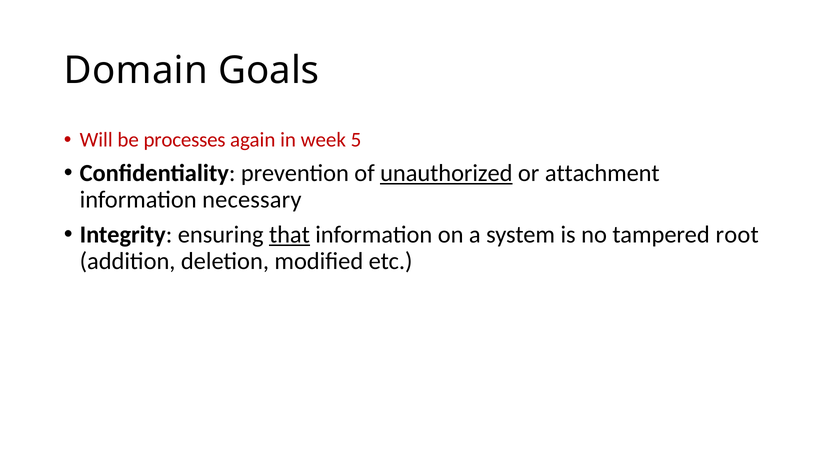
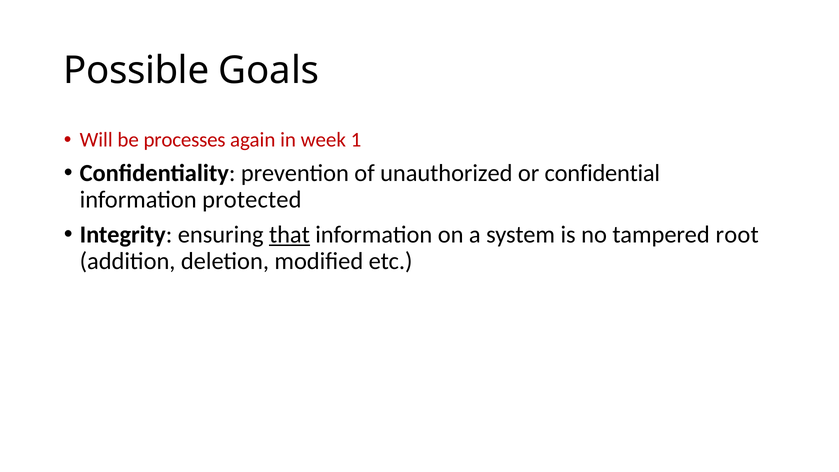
Domain: Domain -> Possible
5: 5 -> 1
unauthorized underline: present -> none
attachment: attachment -> confidential
necessary: necessary -> protected
